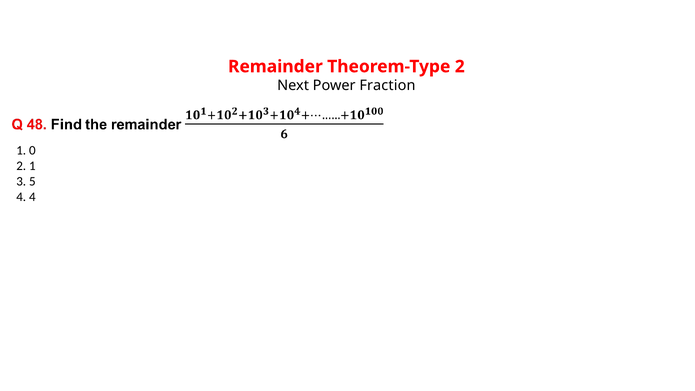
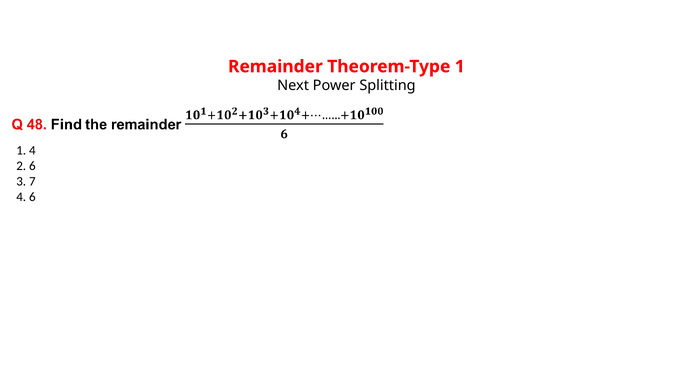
Theorem-Type 2: 2 -> 1
Fraction: Fraction -> Splitting
1 0: 0 -> 4
2 1: 1 -> 6
5: 5 -> 7
4 4: 4 -> 6
